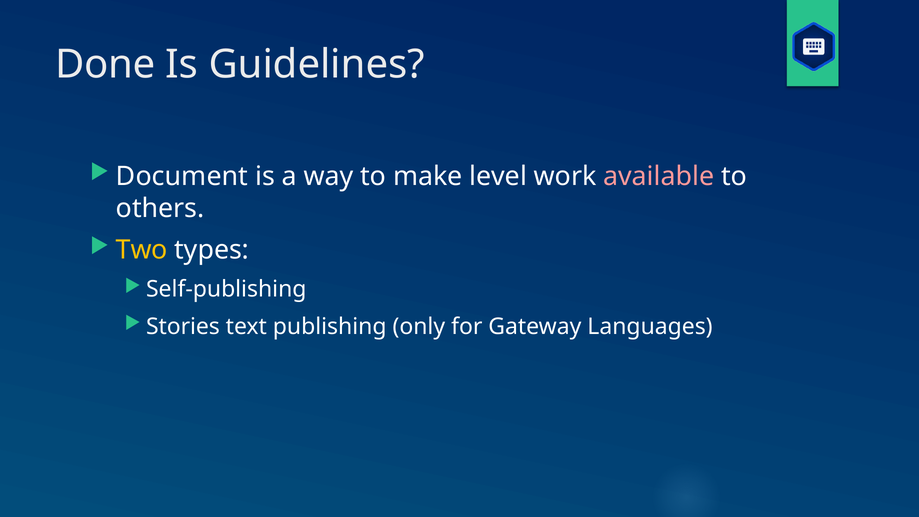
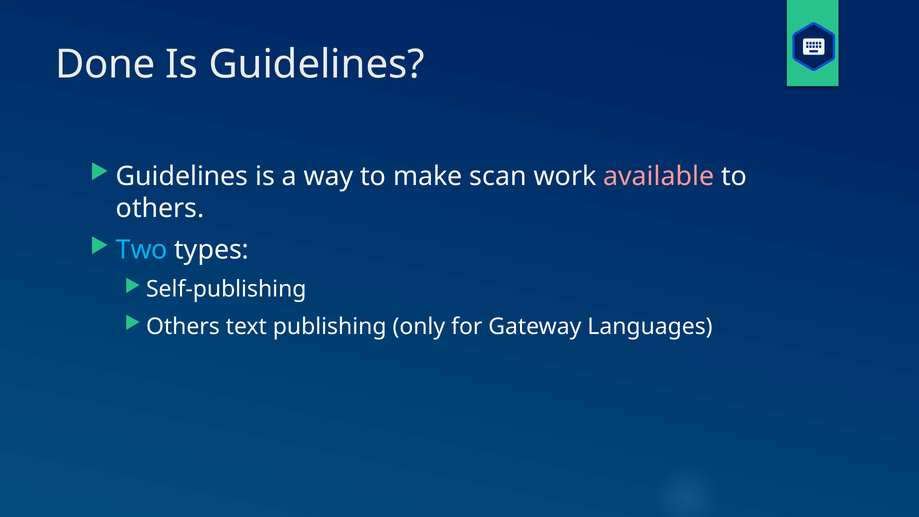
Document at (182, 176): Document -> Guidelines
level: level -> scan
Two colour: yellow -> light blue
Stories at (183, 326): Stories -> Others
